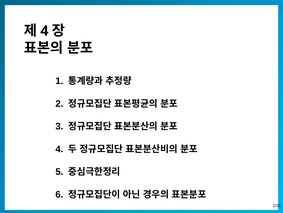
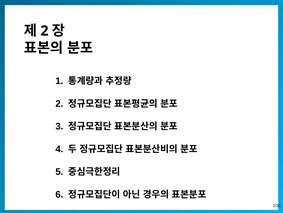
4 at (44, 31): 4 -> 2
